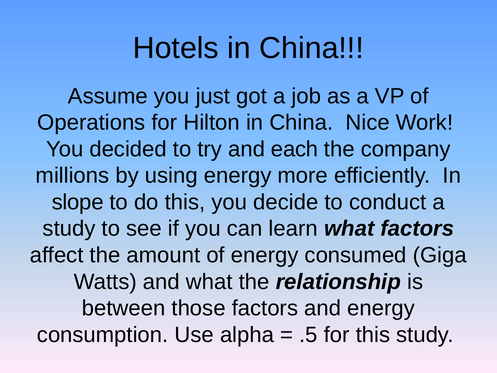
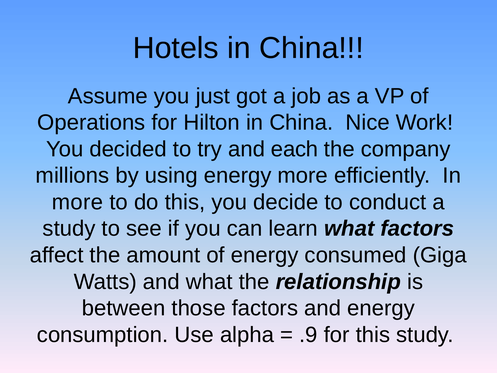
slope at (78, 202): slope -> more
.5: .5 -> .9
